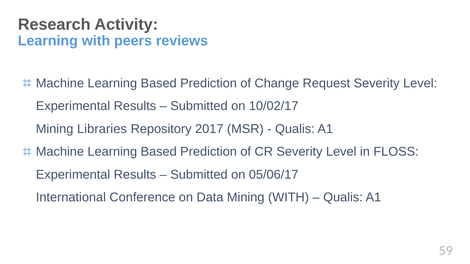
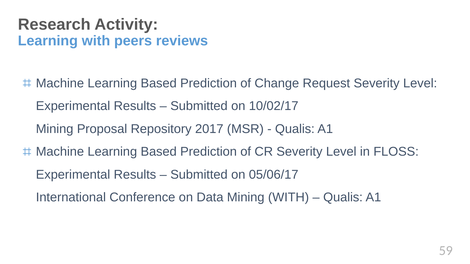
Libraries: Libraries -> Proposal
